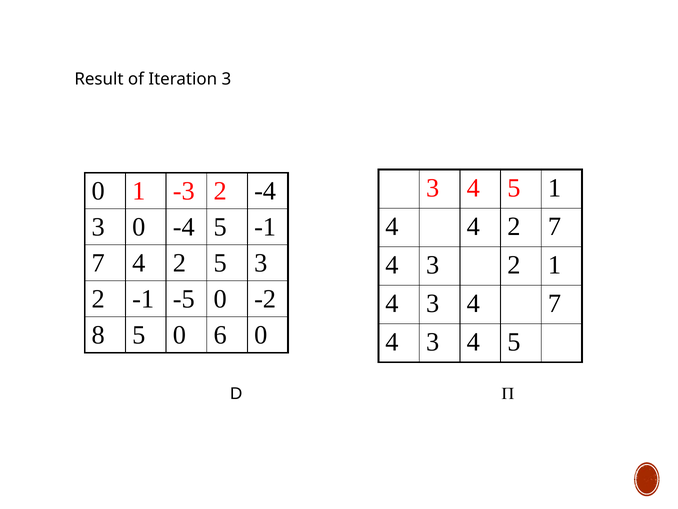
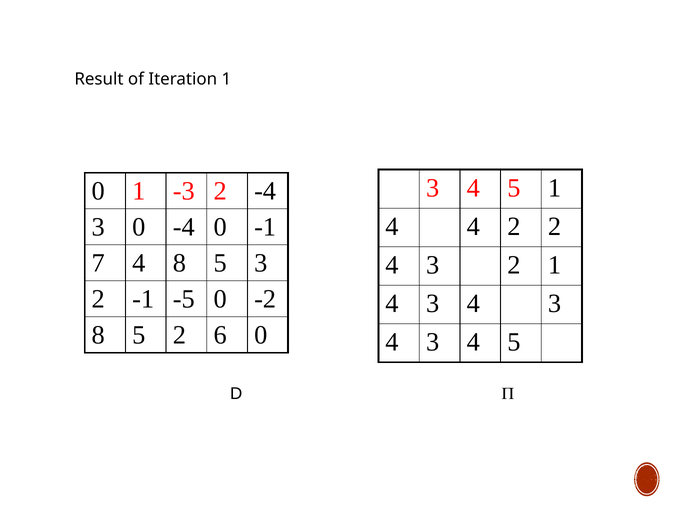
Iteration 3: 3 -> 1
2 7: 7 -> 2
-4 5: 5 -> 0
7 4 2: 2 -> 8
7 at (555, 303): 7 -> 3
5 0: 0 -> 2
